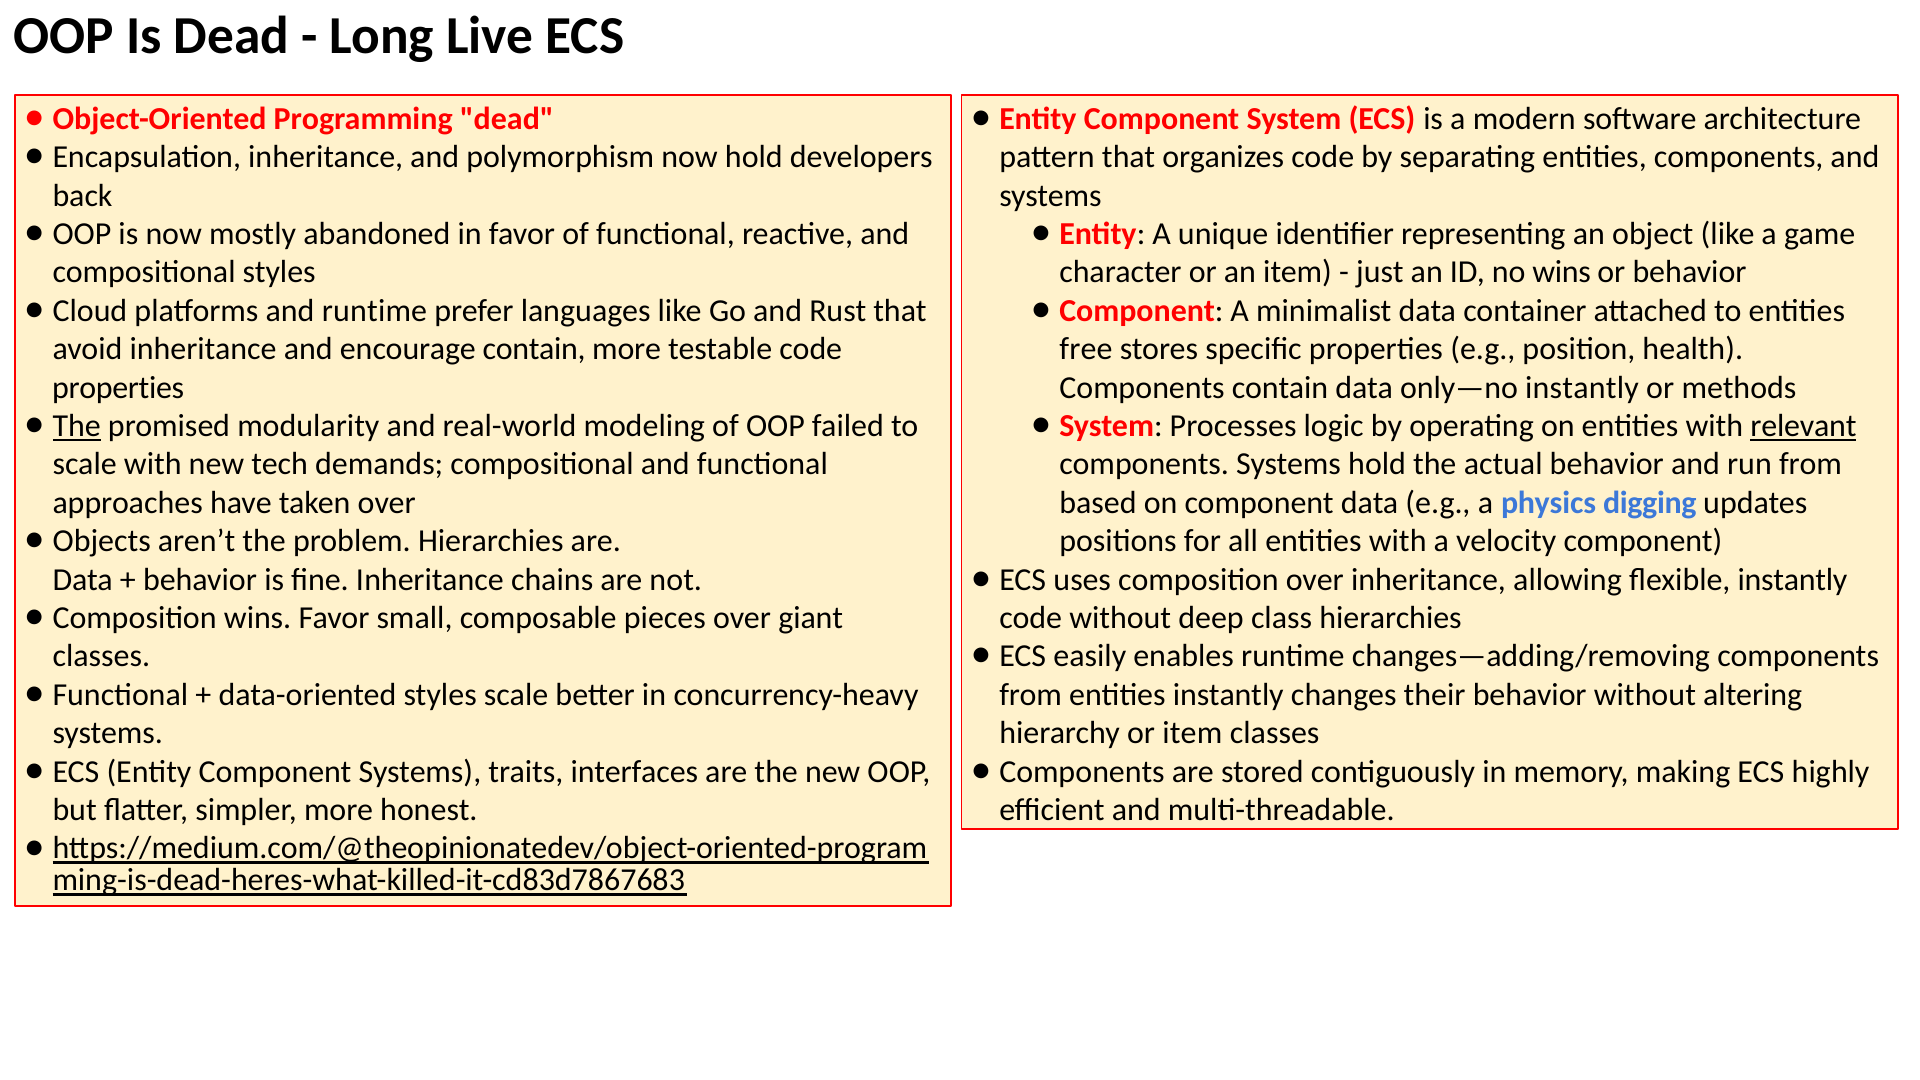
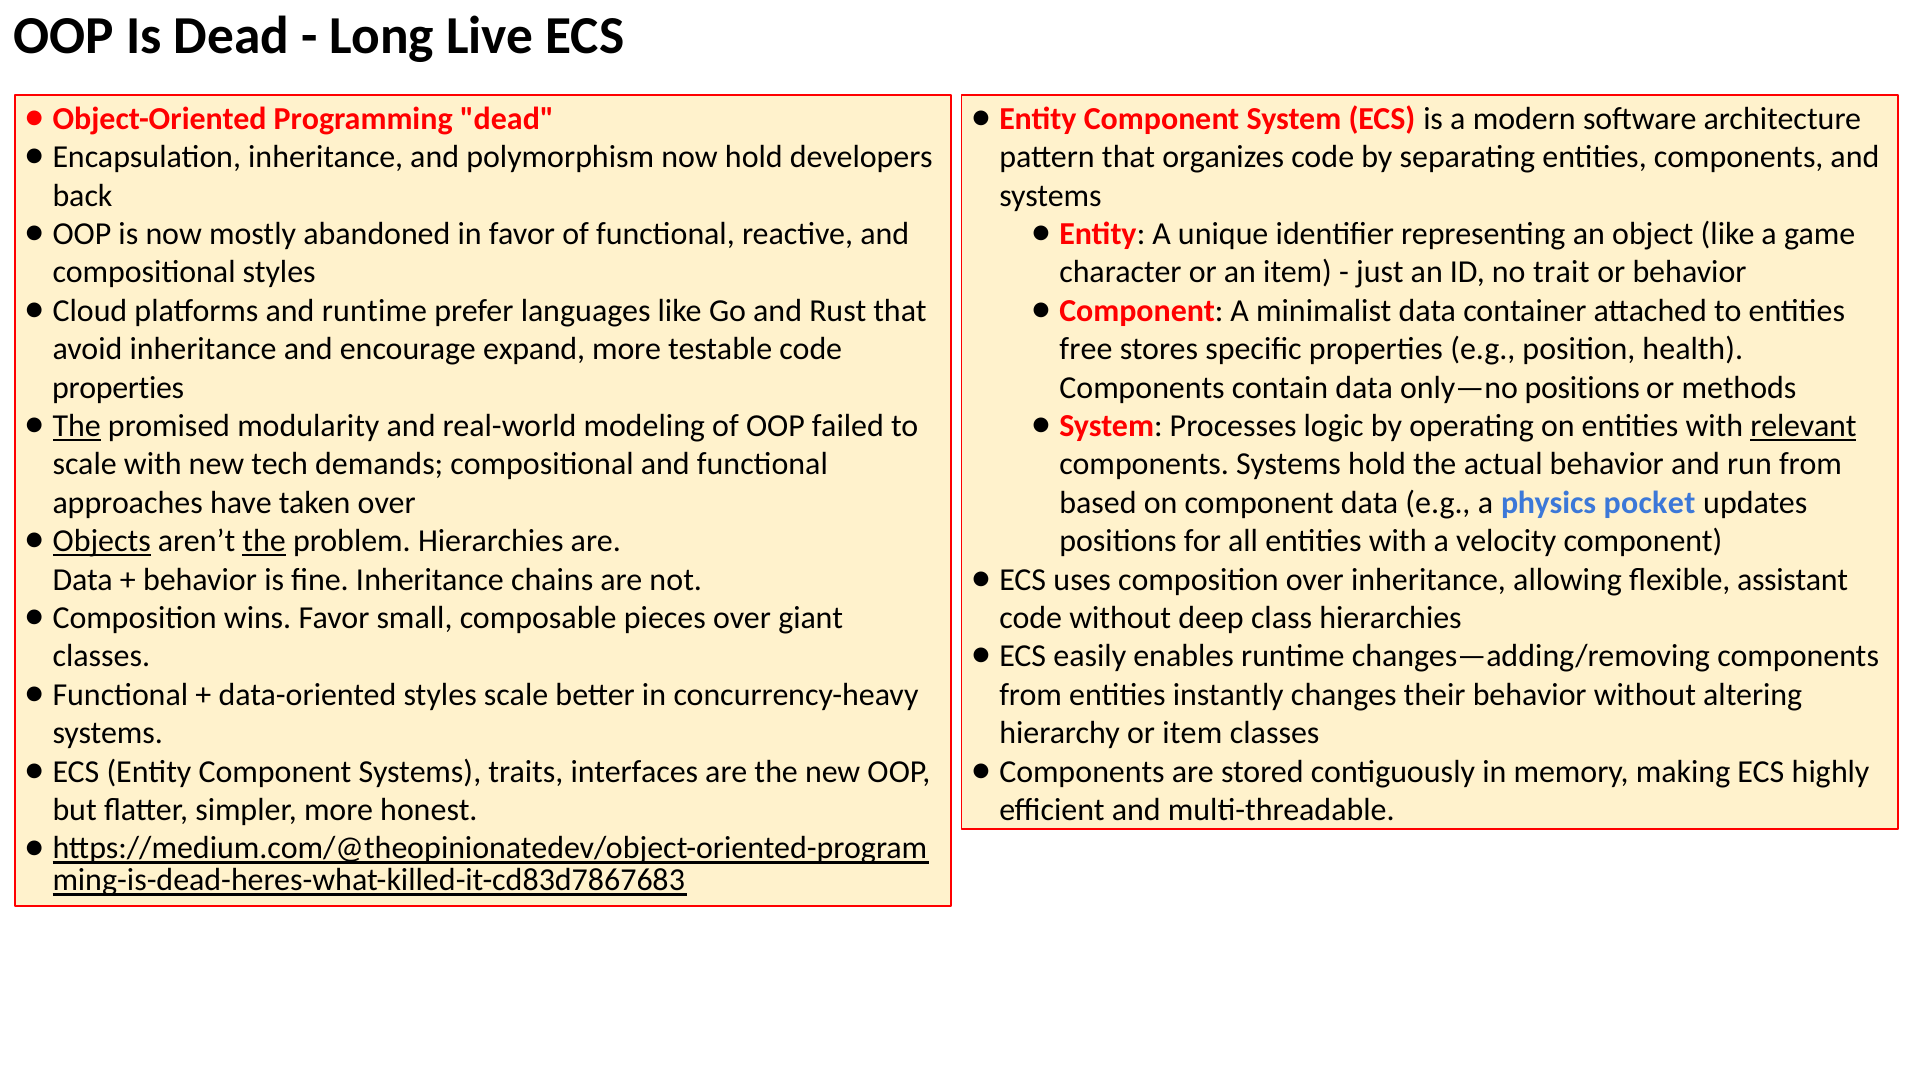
no wins: wins -> trait
encourage contain: contain -> expand
only—no instantly: instantly -> positions
digging: digging -> pocket
Objects underline: none -> present
the at (264, 541) underline: none -> present
flexible instantly: instantly -> assistant
